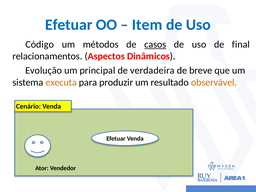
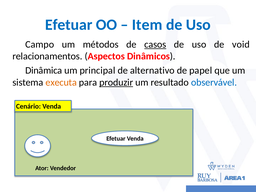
Código: Código -> Campo
final: final -> void
Evolução: Evolução -> Dinâmica
verdadeira: verdadeira -> alternativo
breve: breve -> papel
produzir underline: none -> present
observável colour: orange -> blue
